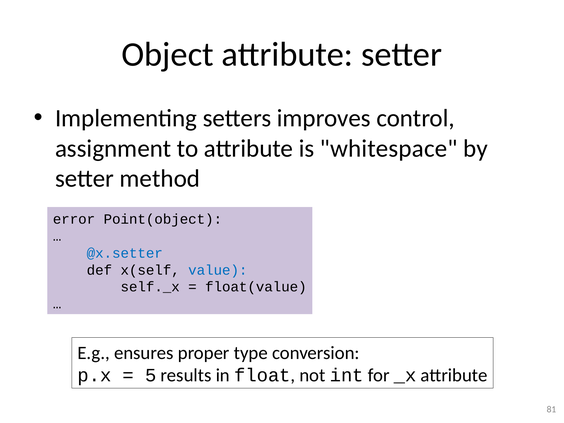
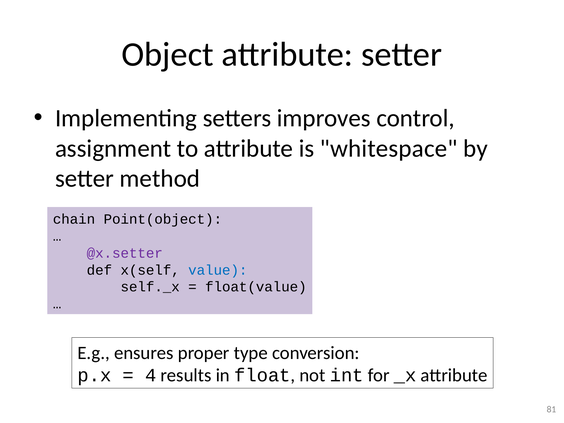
error: error -> chain
@x.setter colour: blue -> purple
5: 5 -> 4
